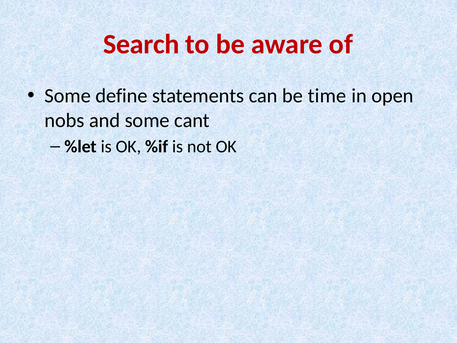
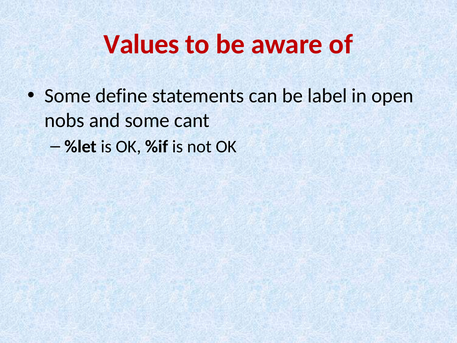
Search: Search -> Values
time: time -> label
